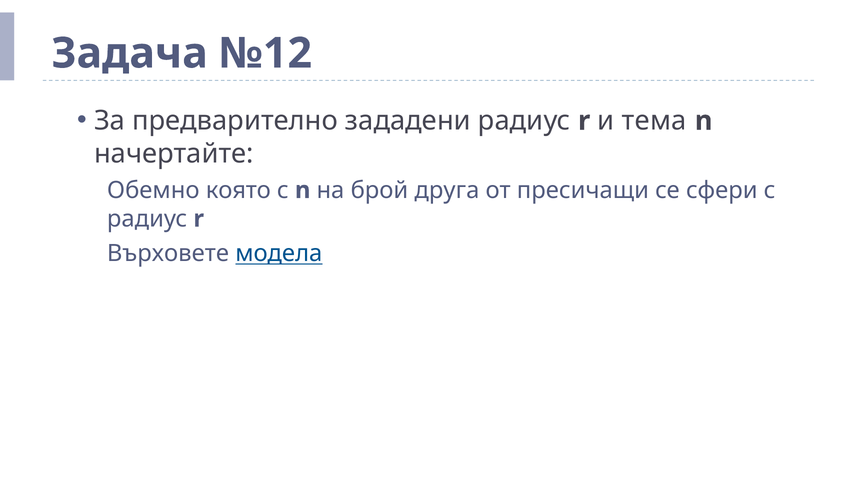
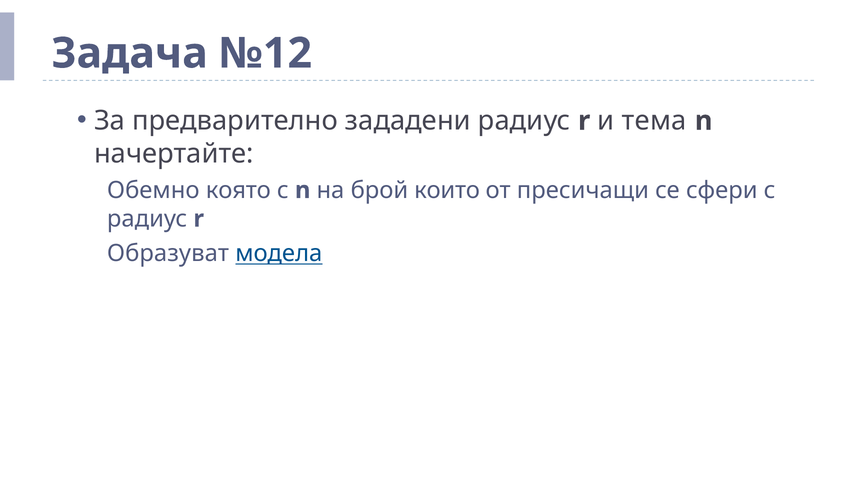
друга: друга -> които
Върховете: Върховете -> Образуват
